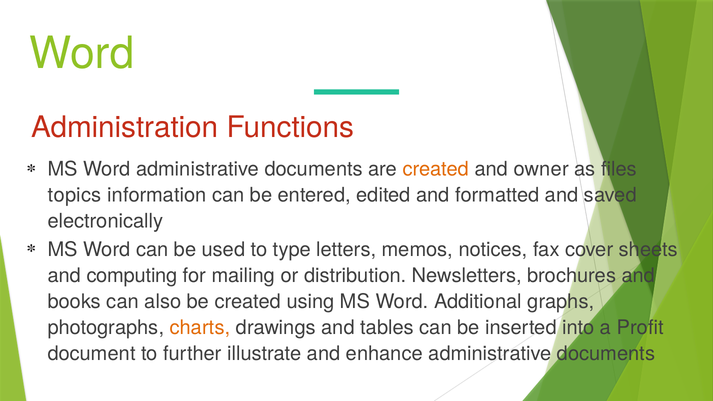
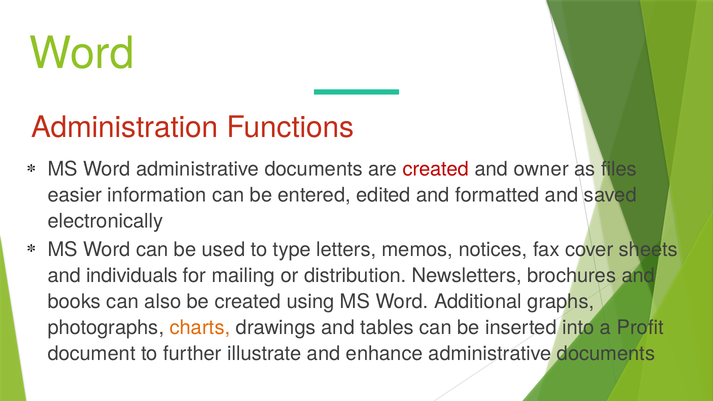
created at (436, 169) colour: orange -> red
topics: topics -> easier
computing: computing -> individuals
